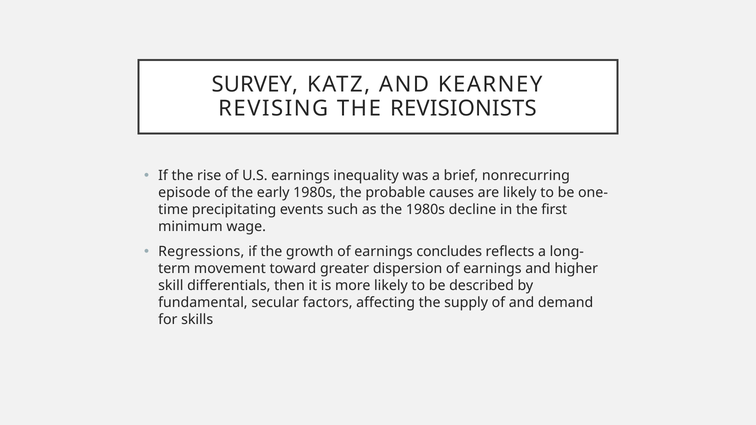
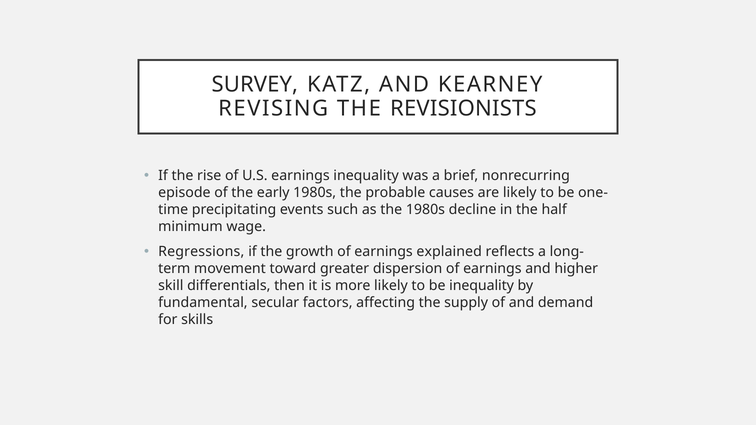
first: first -> half
concludes: concludes -> explained
be described: described -> inequality
